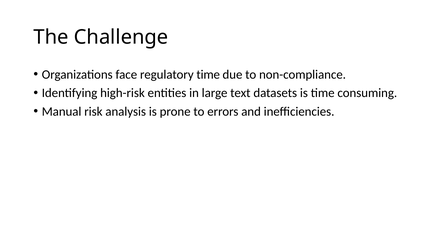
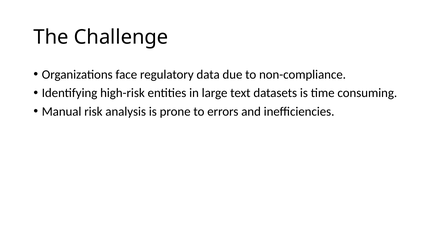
regulatory time: time -> data
